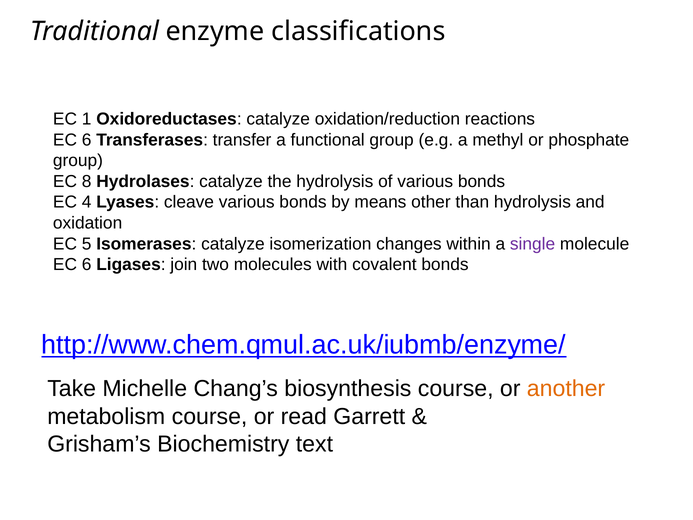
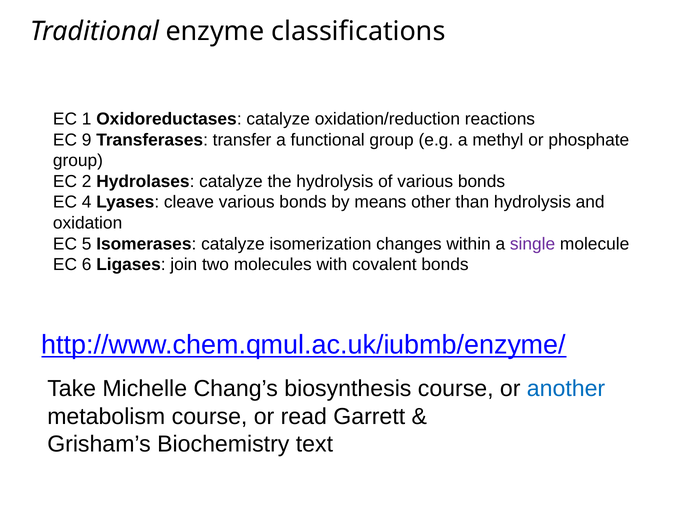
6 at (87, 140): 6 -> 9
8: 8 -> 2
another colour: orange -> blue
